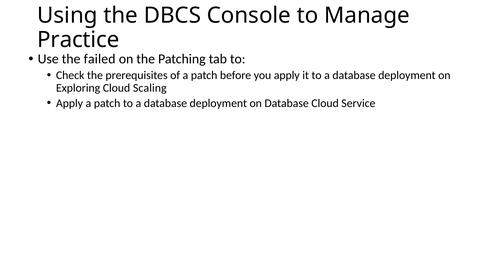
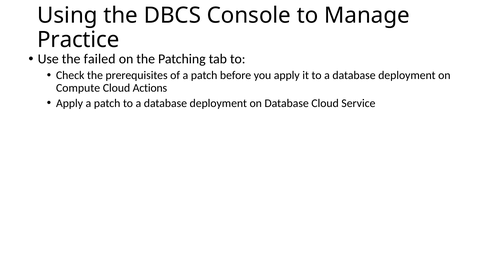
Exploring: Exploring -> Compute
Scaling: Scaling -> Actions
